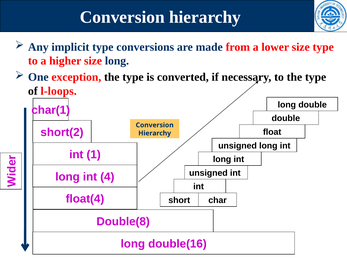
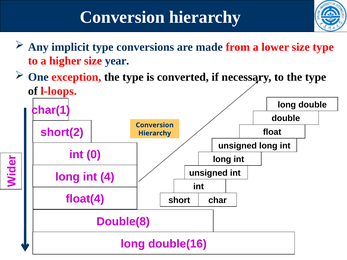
size long: long -> year
1: 1 -> 0
